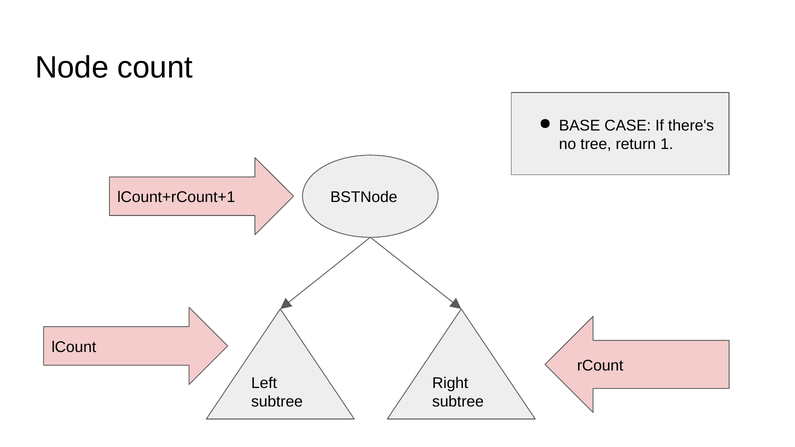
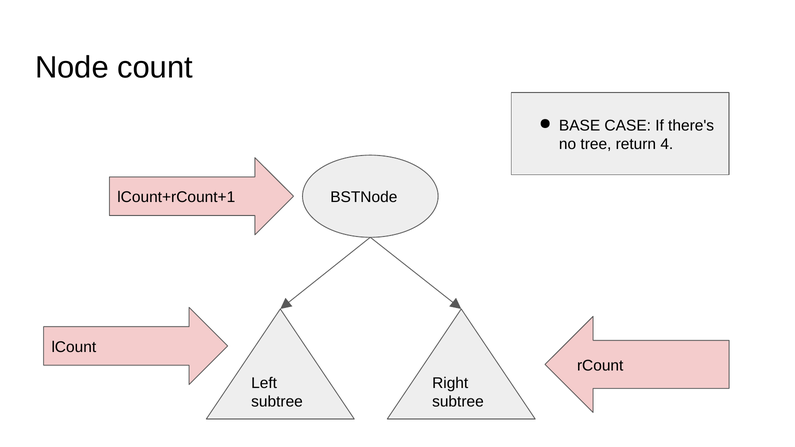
1: 1 -> 4
